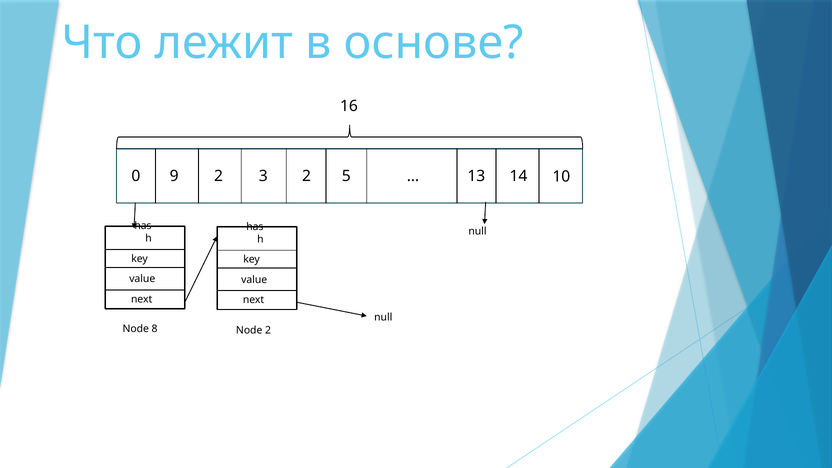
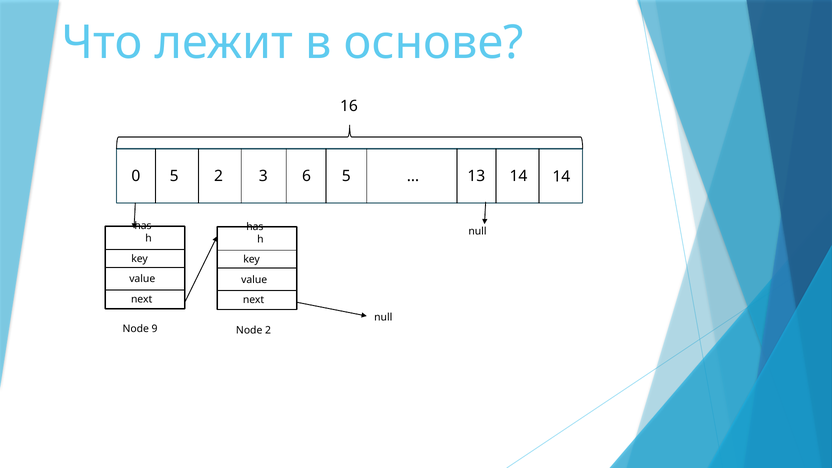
0 9: 9 -> 5
3 2: 2 -> 6
14 10: 10 -> 14
8: 8 -> 9
